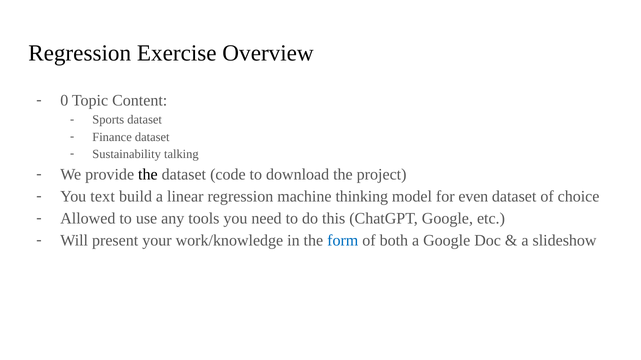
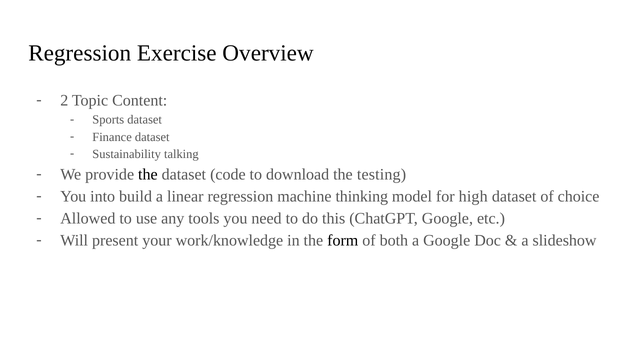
0: 0 -> 2
project: project -> testing
text: text -> into
even: even -> high
form colour: blue -> black
